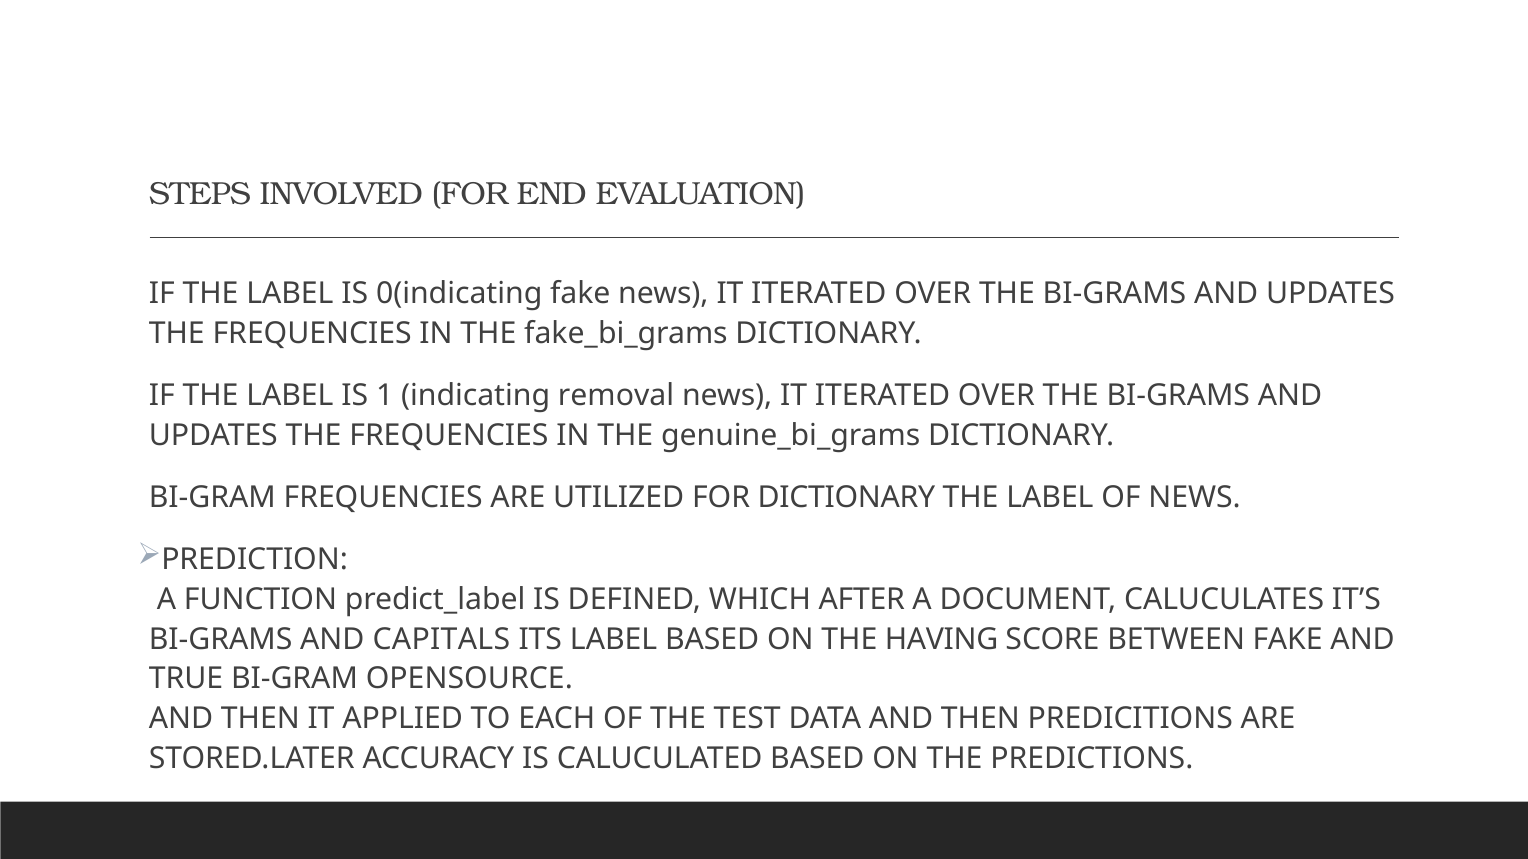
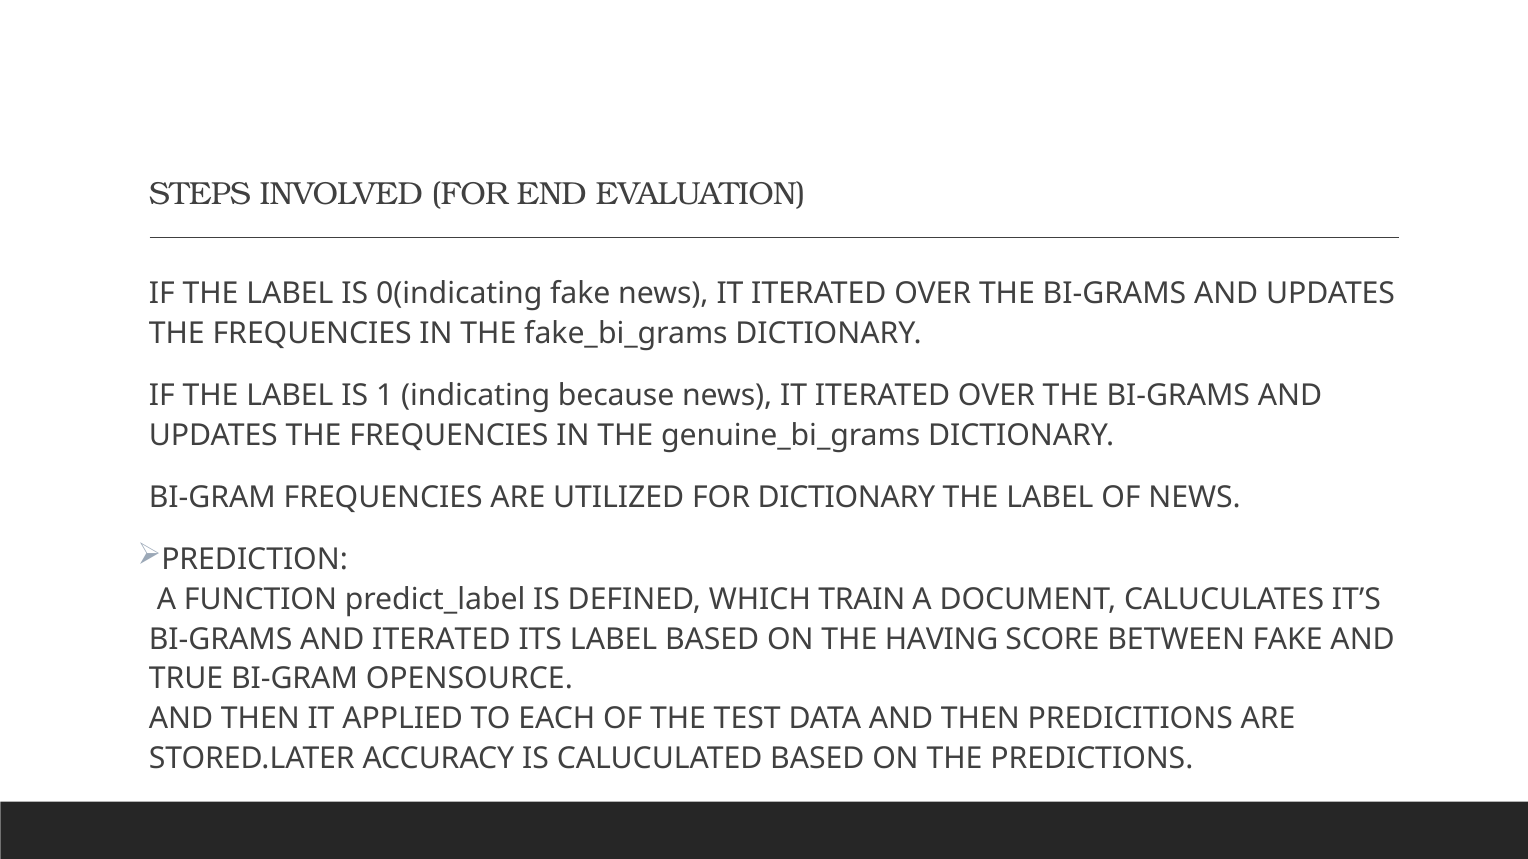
removal: removal -> because
AFTER: AFTER -> TRAIN
AND CAPITALS: CAPITALS -> ITERATED
